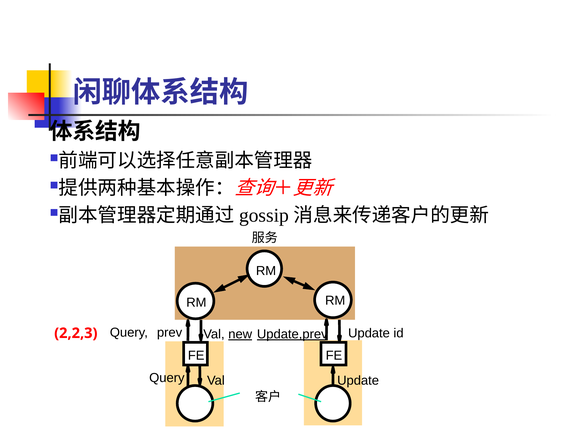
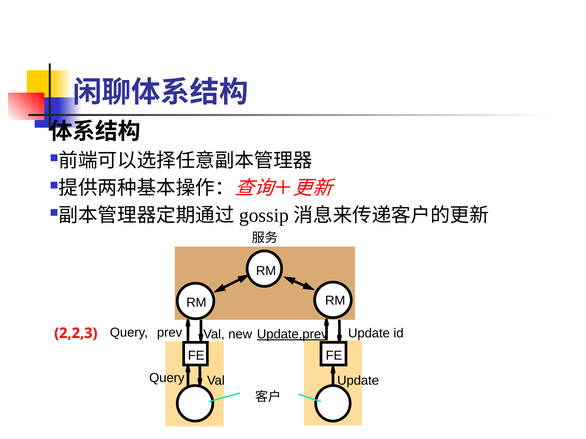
new underline: present -> none
